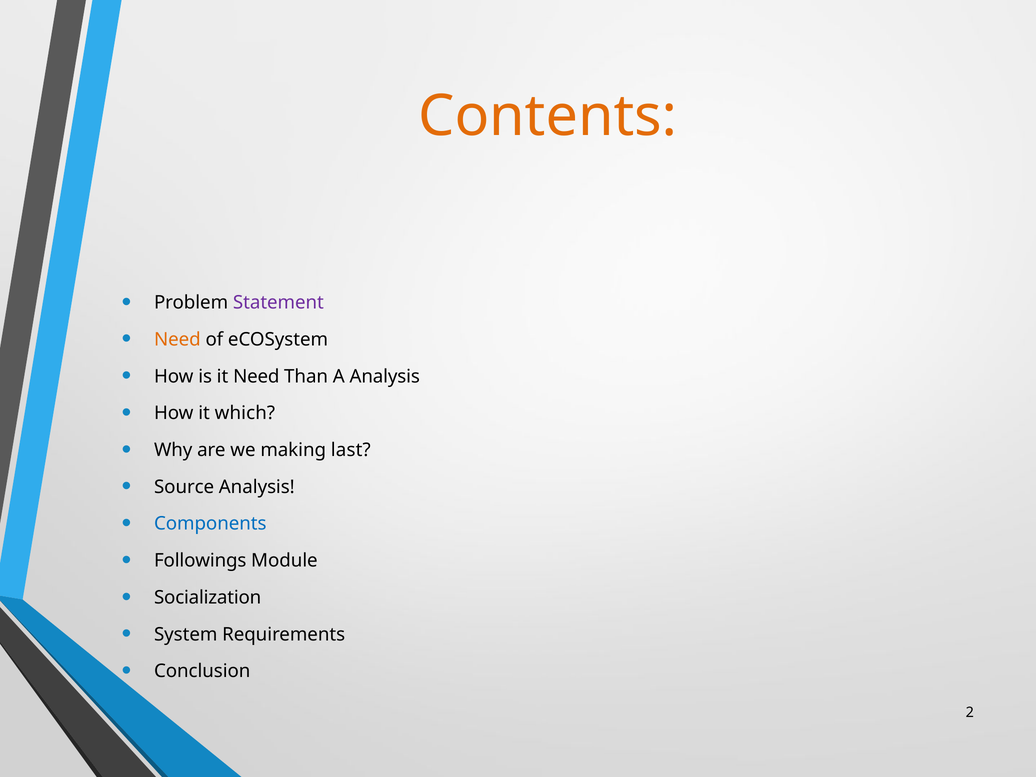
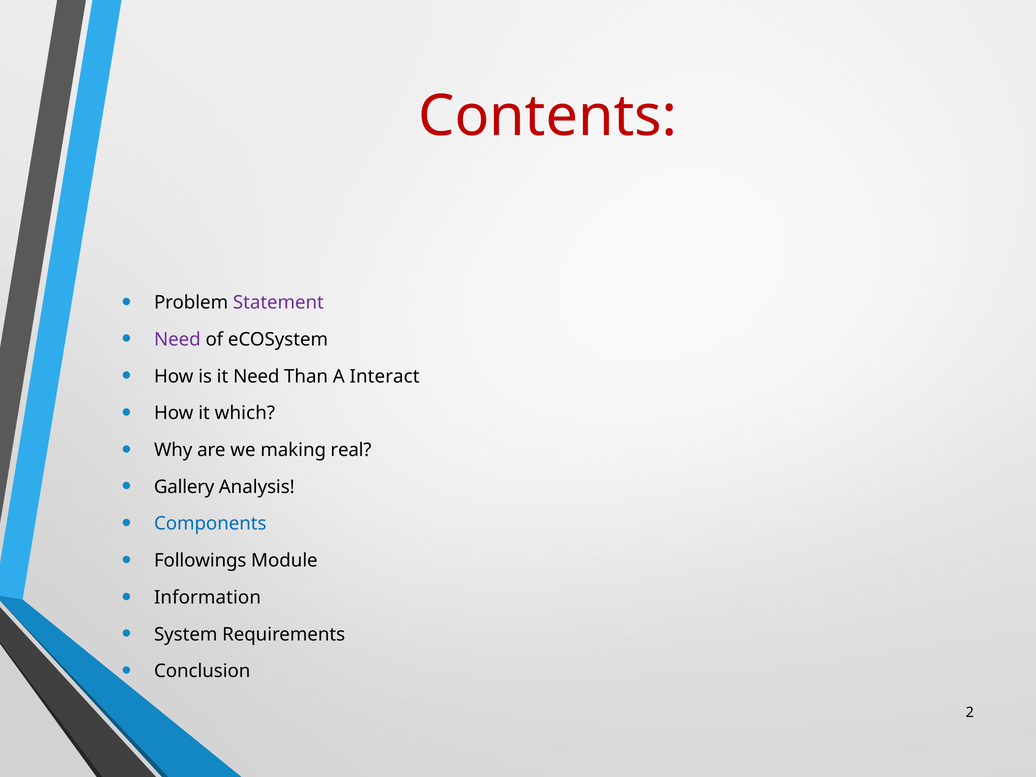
Contents colour: orange -> red
Need at (177, 339) colour: orange -> purple
A Analysis: Analysis -> Interact
last: last -> real
Source: Source -> Gallery
Socialization: Socialization -> Information
